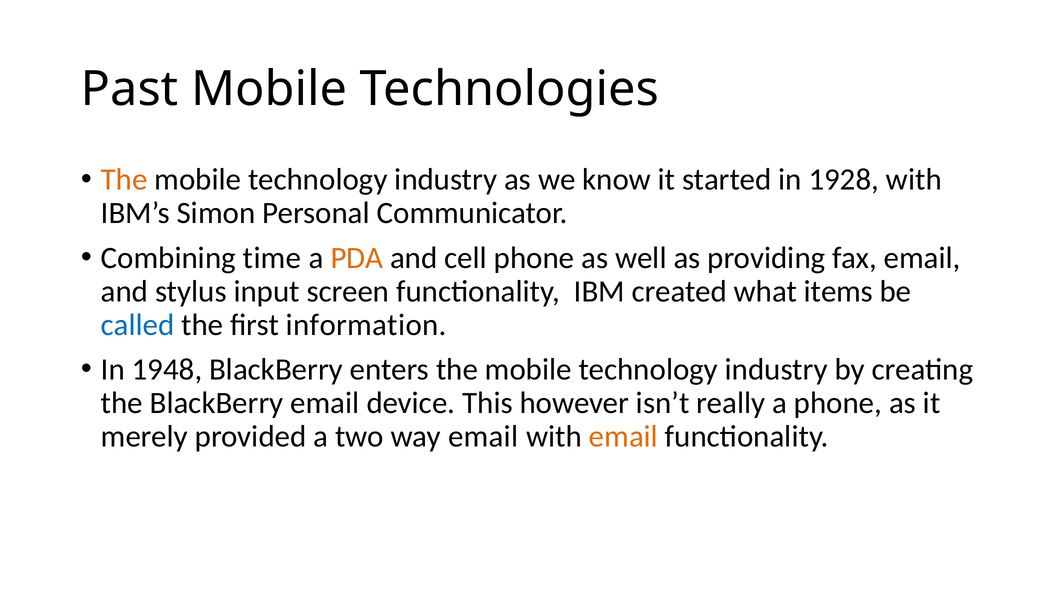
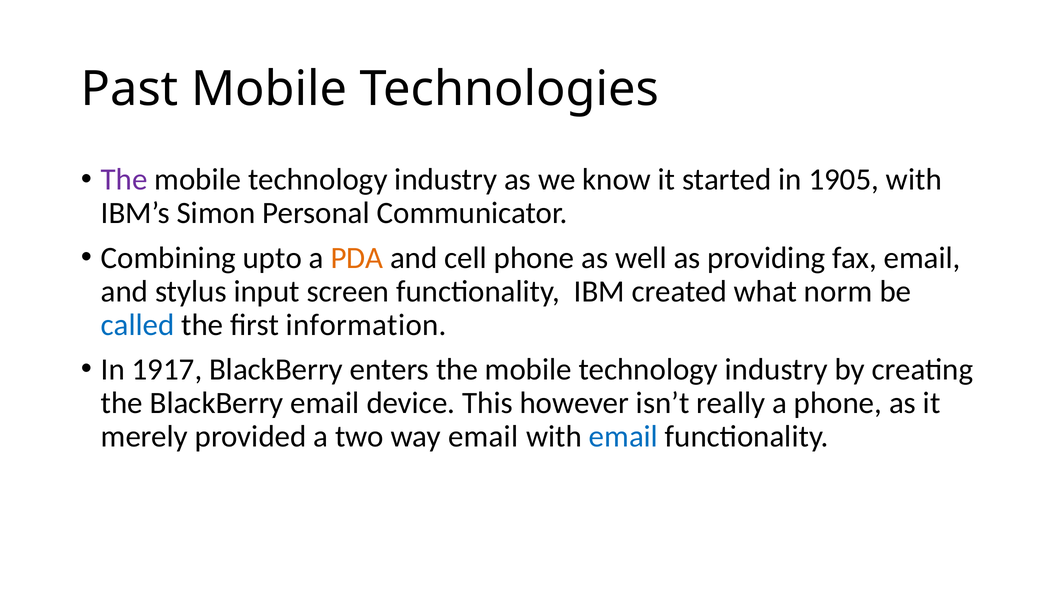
The at (124, 180) colour: orange -> purple
1928: 1928 -> 1905
time: time -> upto
items: items -> norm
1948: 1948 -> 1917
email at (623, 436) colour: orange -> blue
